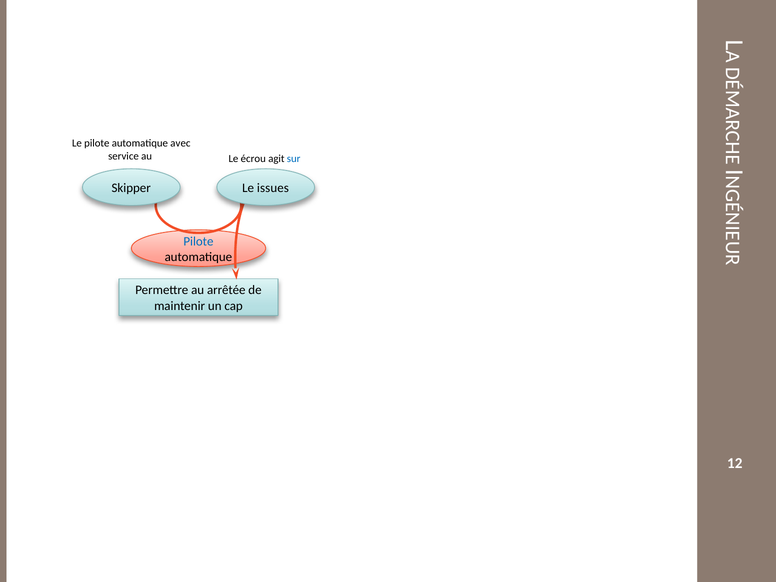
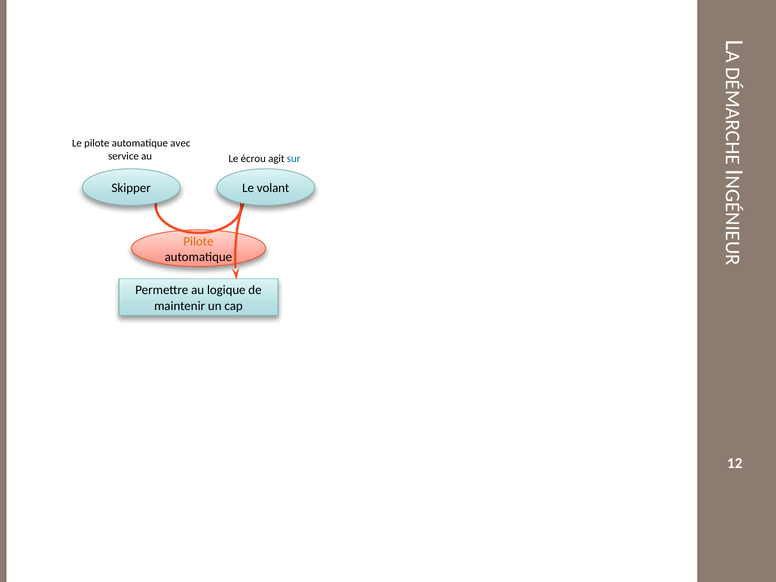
issues: issues -> volant
Pilote at (198, 241) colour: blue -> orange
arrêtée: arrêtée -> logique
